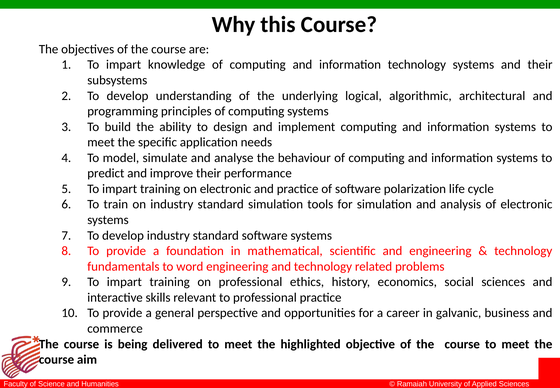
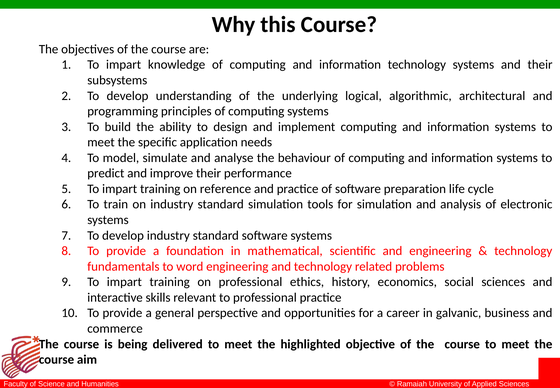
on electronic: electronic -> reference
polarization: polarization -> preparation
